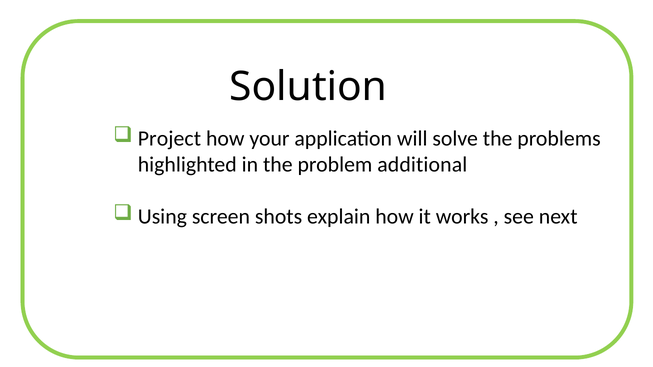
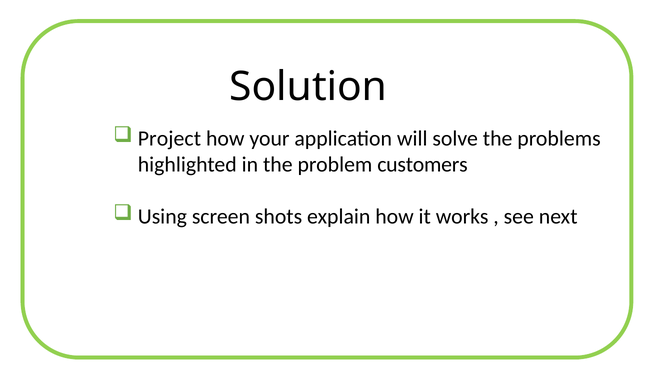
additional: additional -> customers
